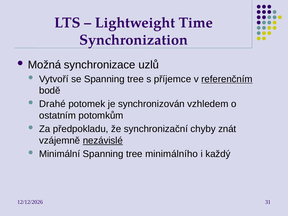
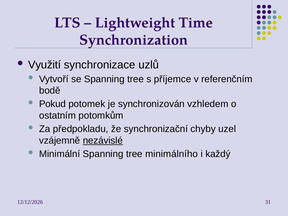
Možná: Možná -> Využití
referenčním underline: present -> none
Drahé: Drahé -> Pokud
znát: znát -> uzel
